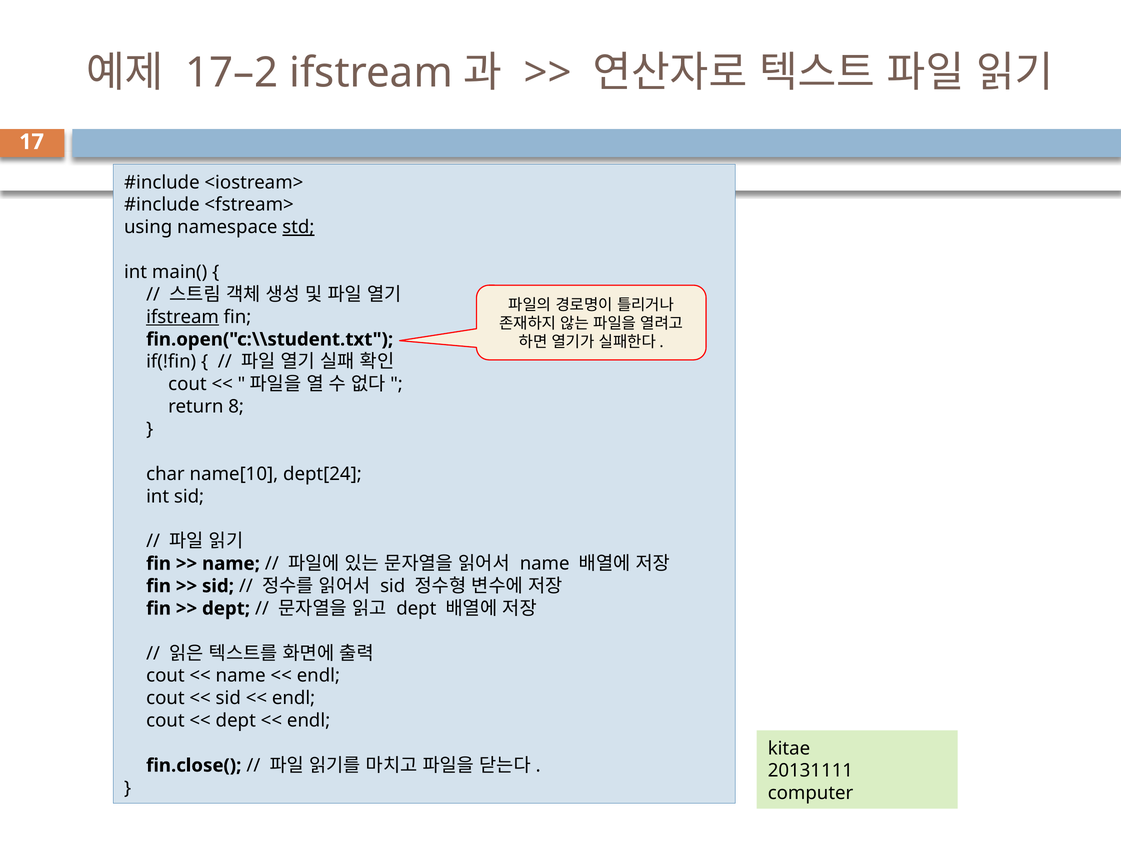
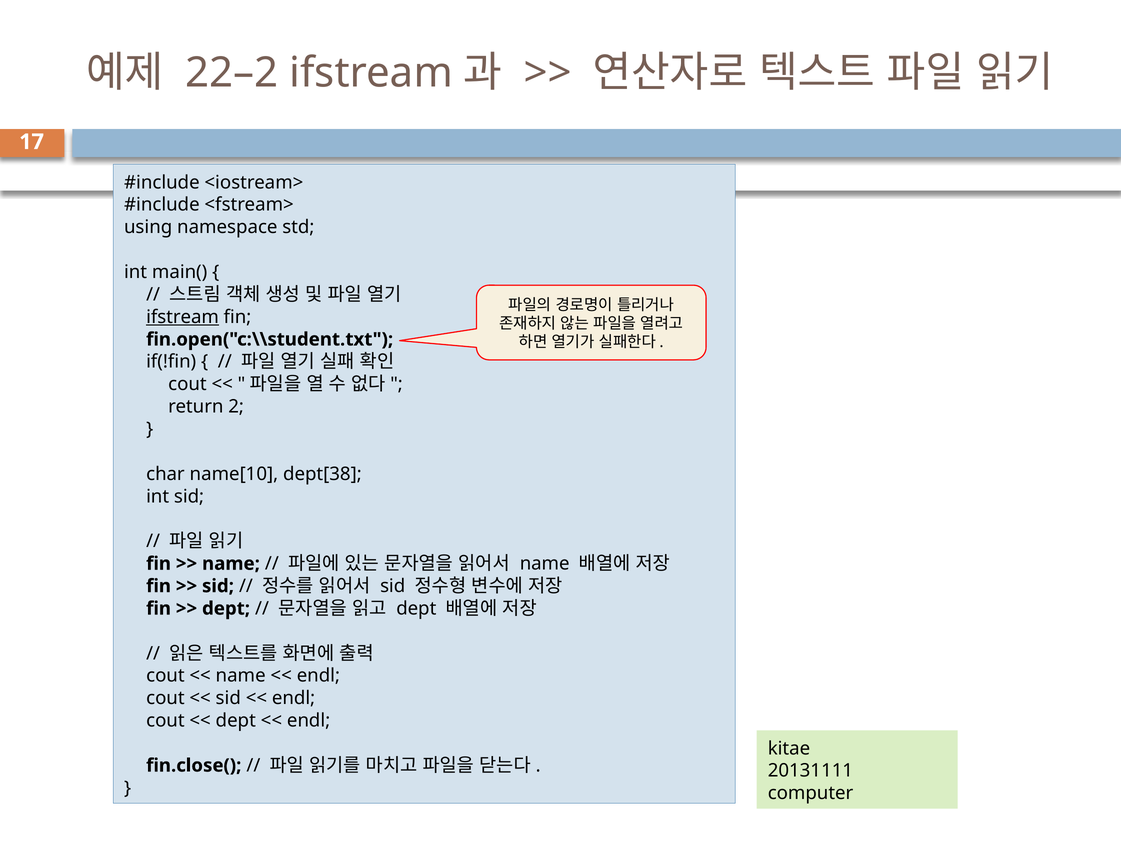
17–2: 17–2 -> 22–2
std underline: present -> none
8: 8 -> 2
dept[24: dept[24 -> dept[38
